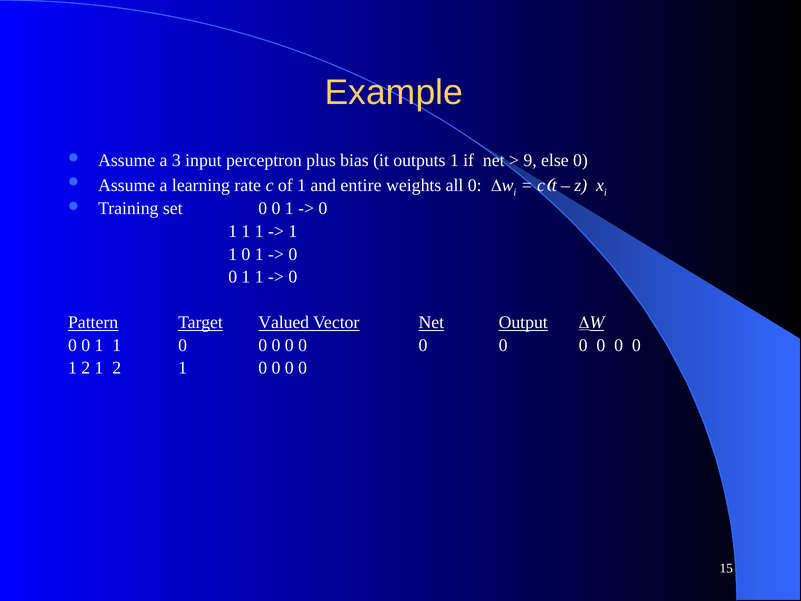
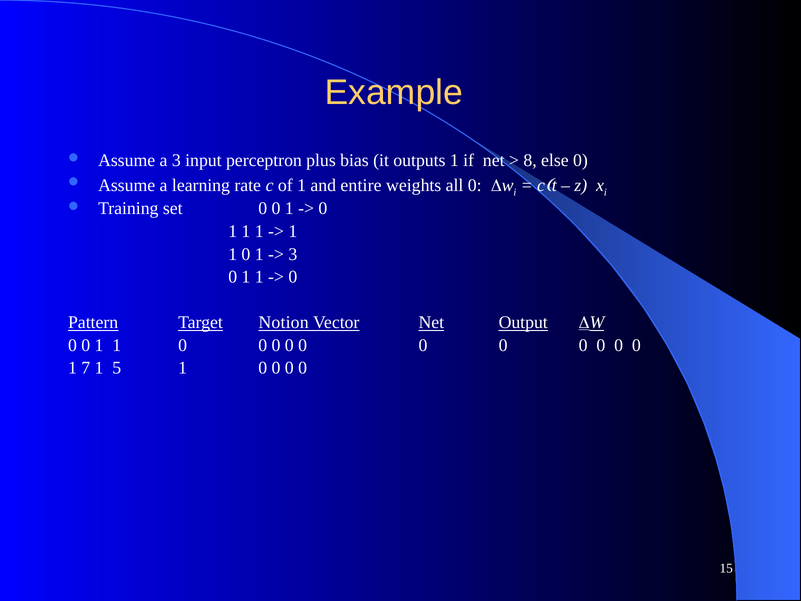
9: 9 -> 8
0 at (293, 254): 0 -> 3
Valued: Valued -> Notion
2 at (86, 368): 2 -> 7
2 at (117, 368): 2 -> 5
